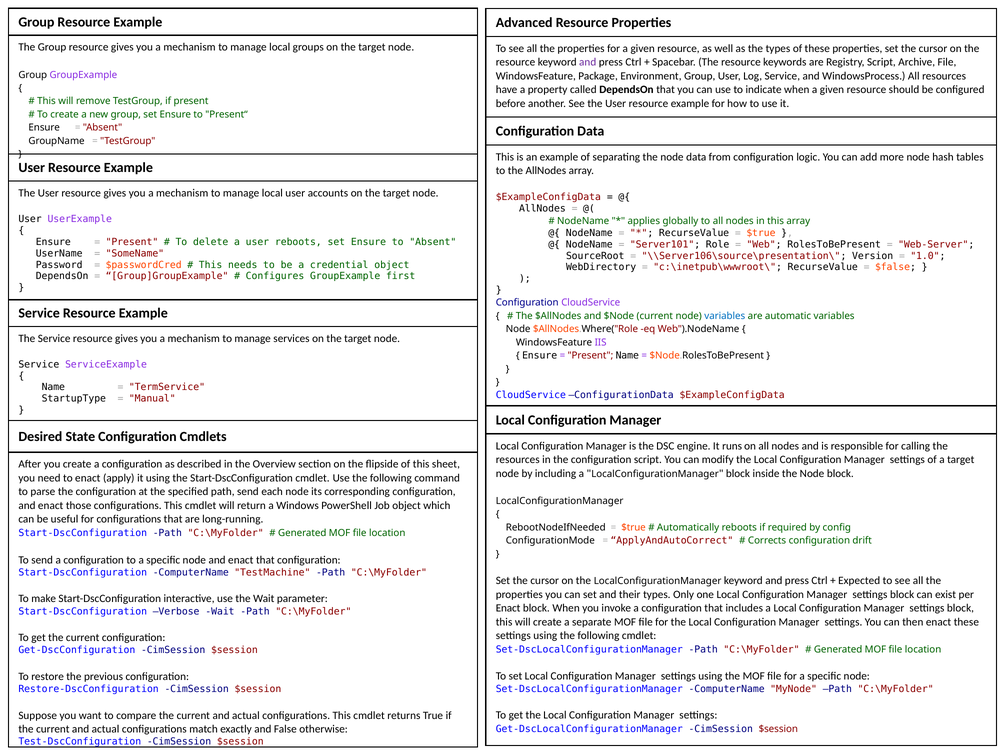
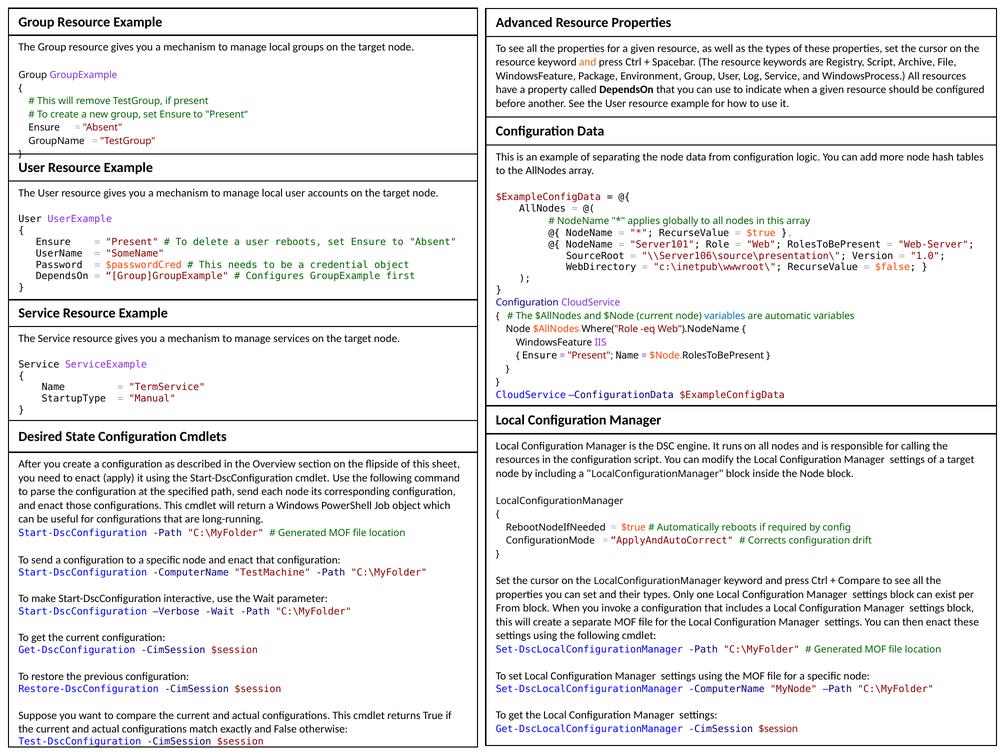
and at (588, 62) colour: purple -> orange
Expected at (859, 580): Expected -> Compare
Enact at (508, 608): Enact -> From
